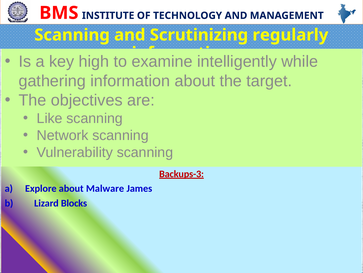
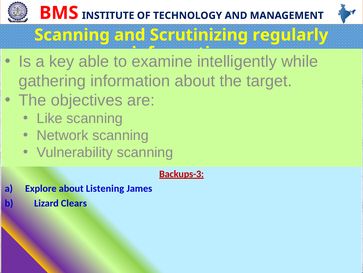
high: high -> able
Malware: Malware -> Listening
Blocks: Blocks -> Clears
